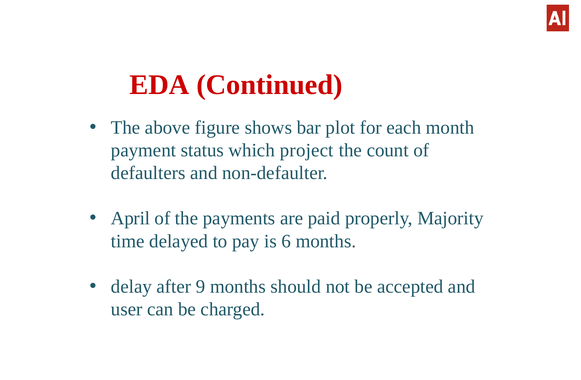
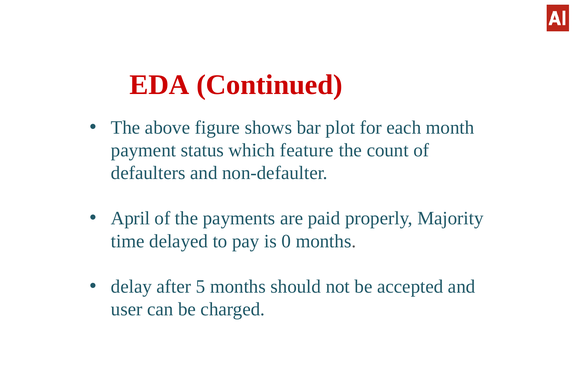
project: project -> feature
6: 6 -> 0
9: 9 -> 5
